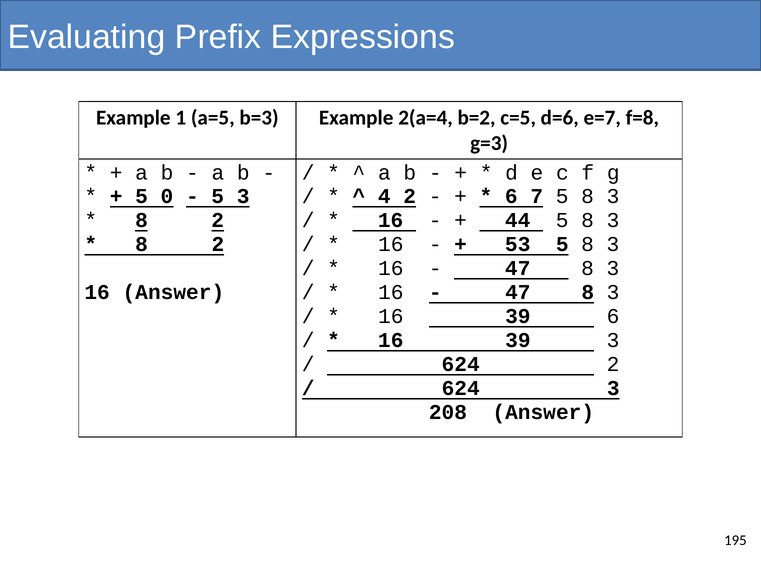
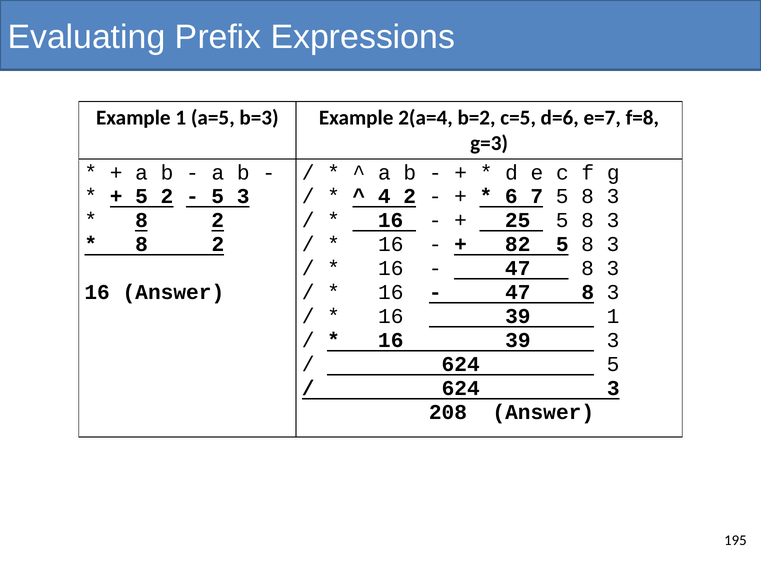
5 0: 0 -> 2
44: 44 -> 25
53: 53 -> 82
39 6: 6 -> 1
624 2: 2 -> 5
